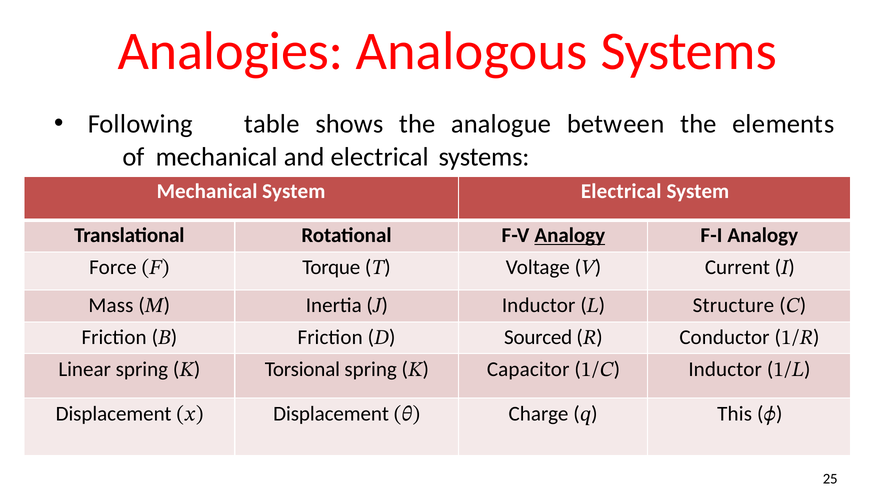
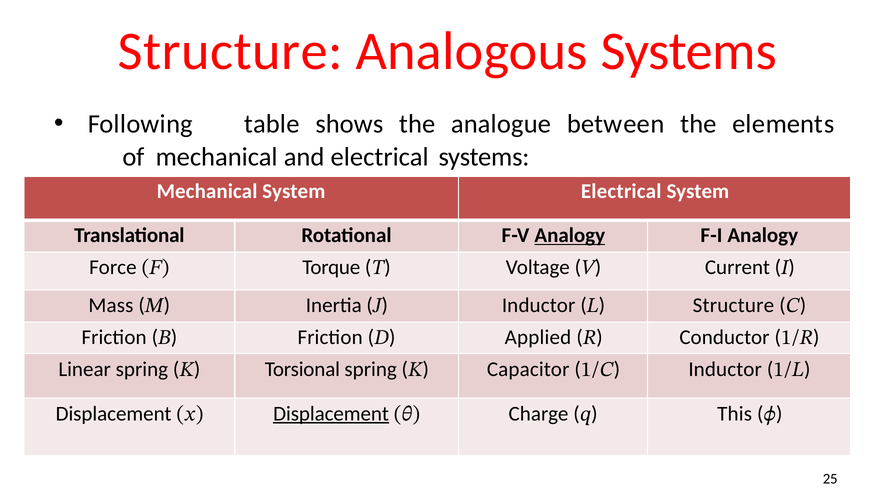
Analogies at (230, 51): Analogies -> Structure
Sourced: Sourced -> Applied
Displacement at (331, 414) underline: none -> present
